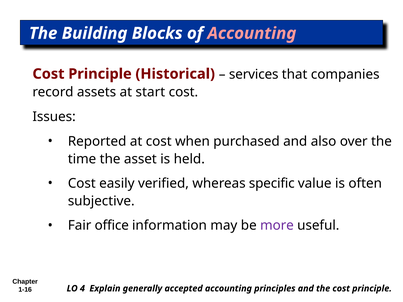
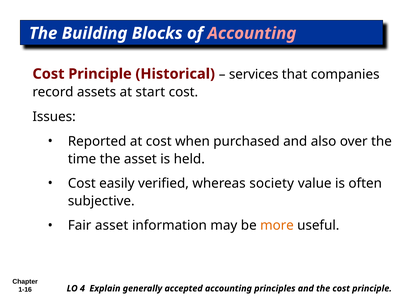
specific: specific -> society
Fair office: office -> asset
more colour: purple -> orange
